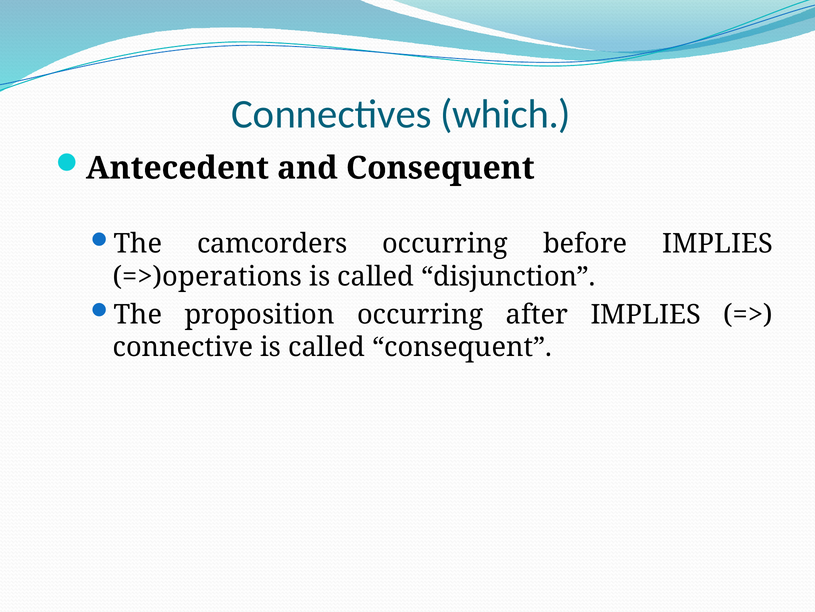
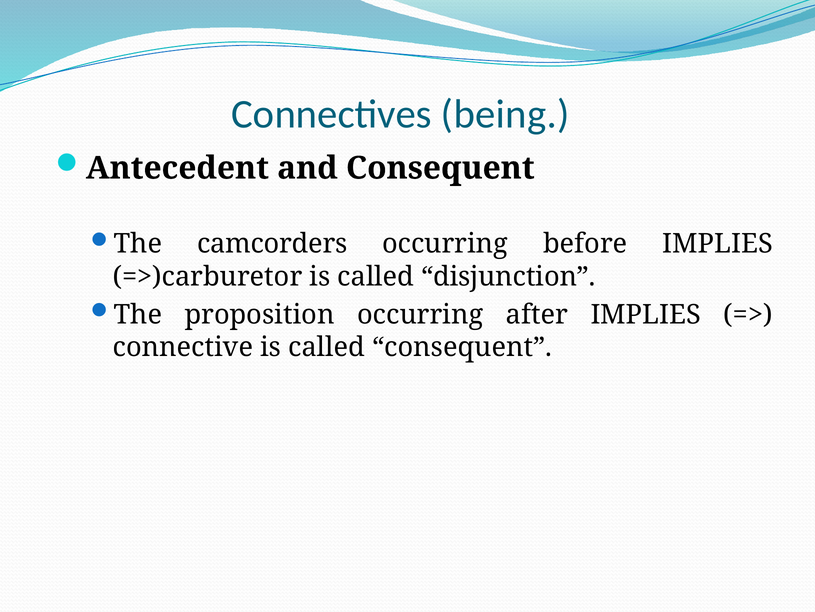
which: which -> being
=>)operations: =>)operations -> =>)carburetor
